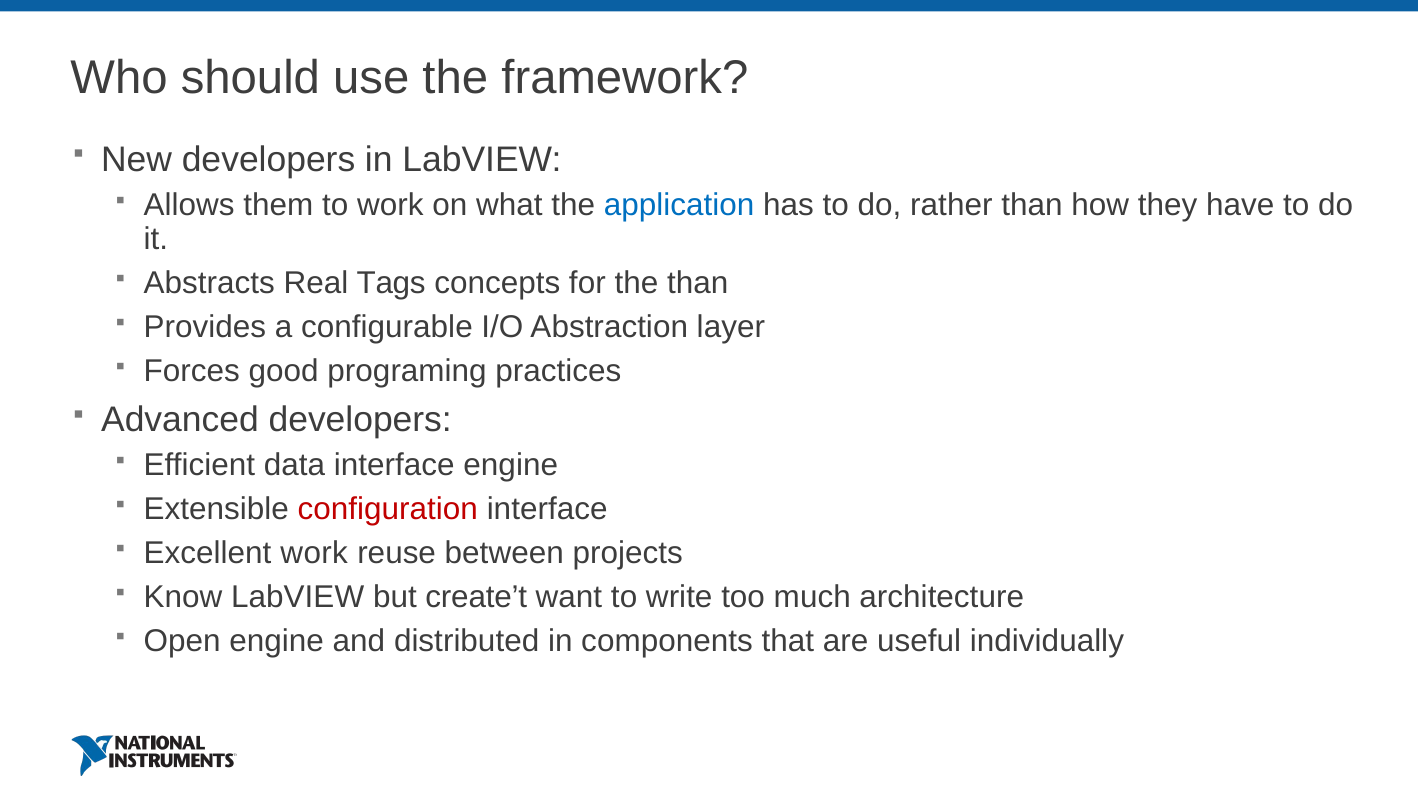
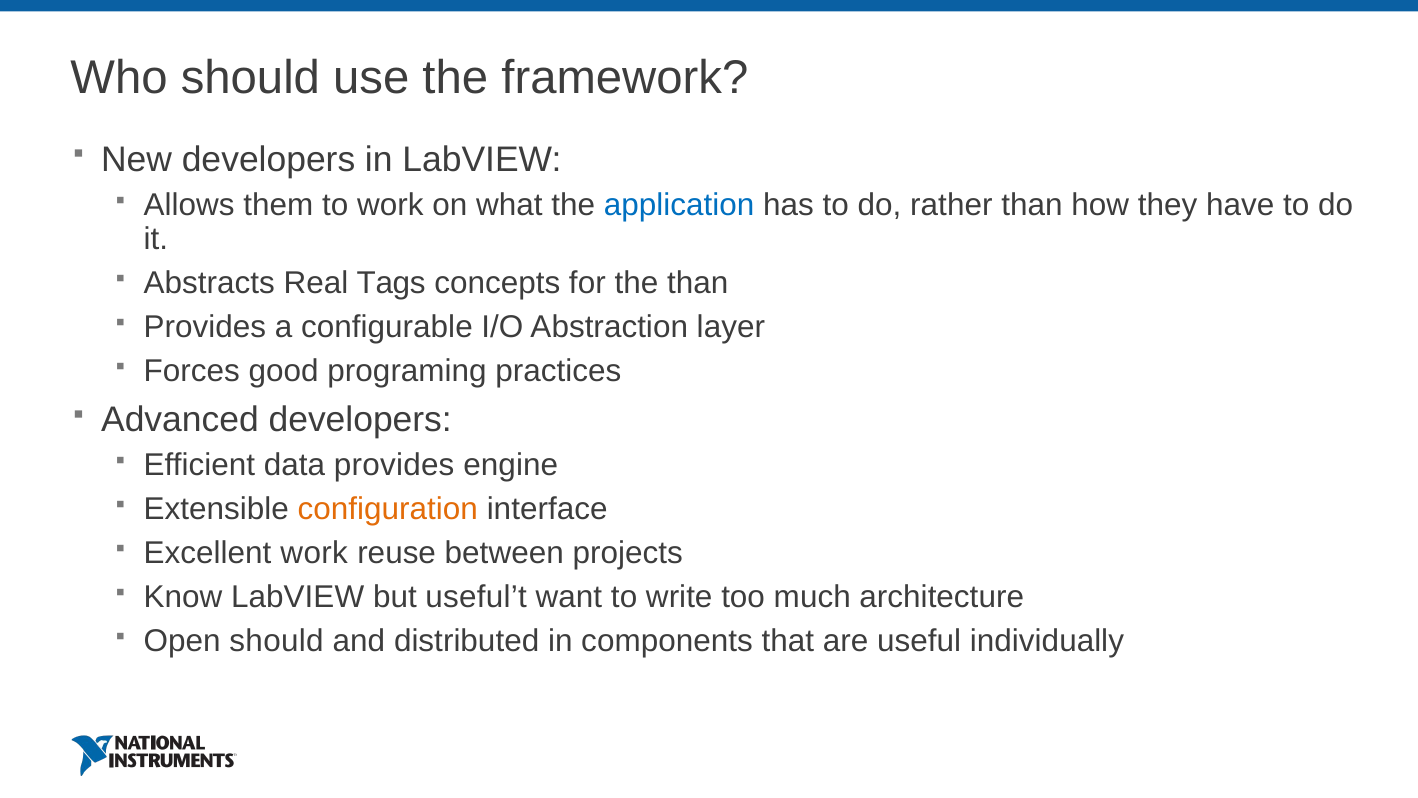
data interface: interface -> provides
configuration colour: red -> orange
create’t: create’t -> useful’t
Open engine: engine -> should
